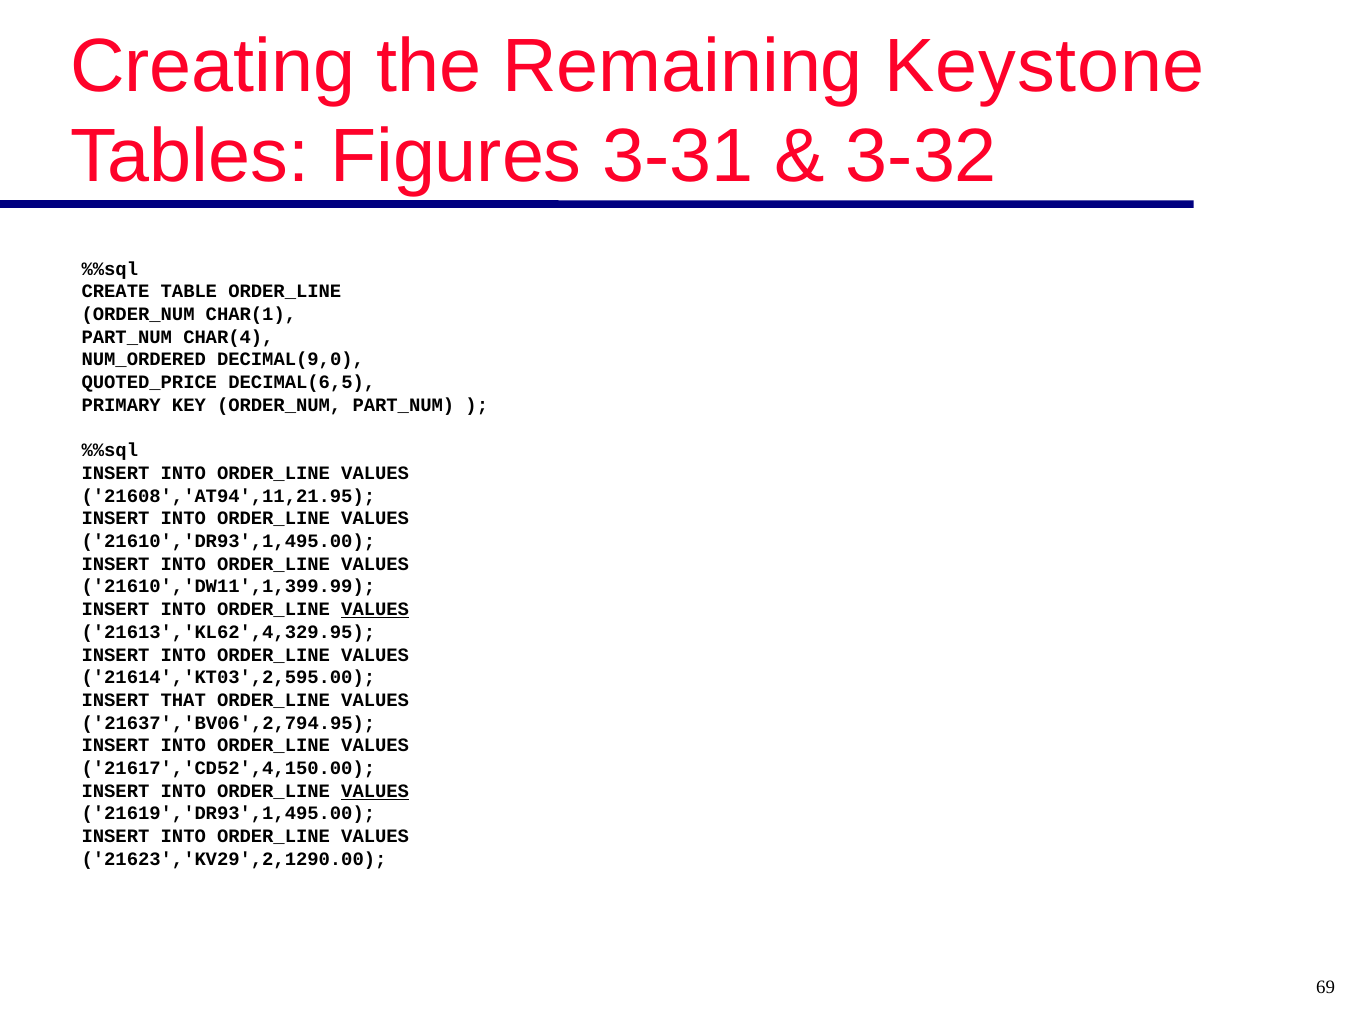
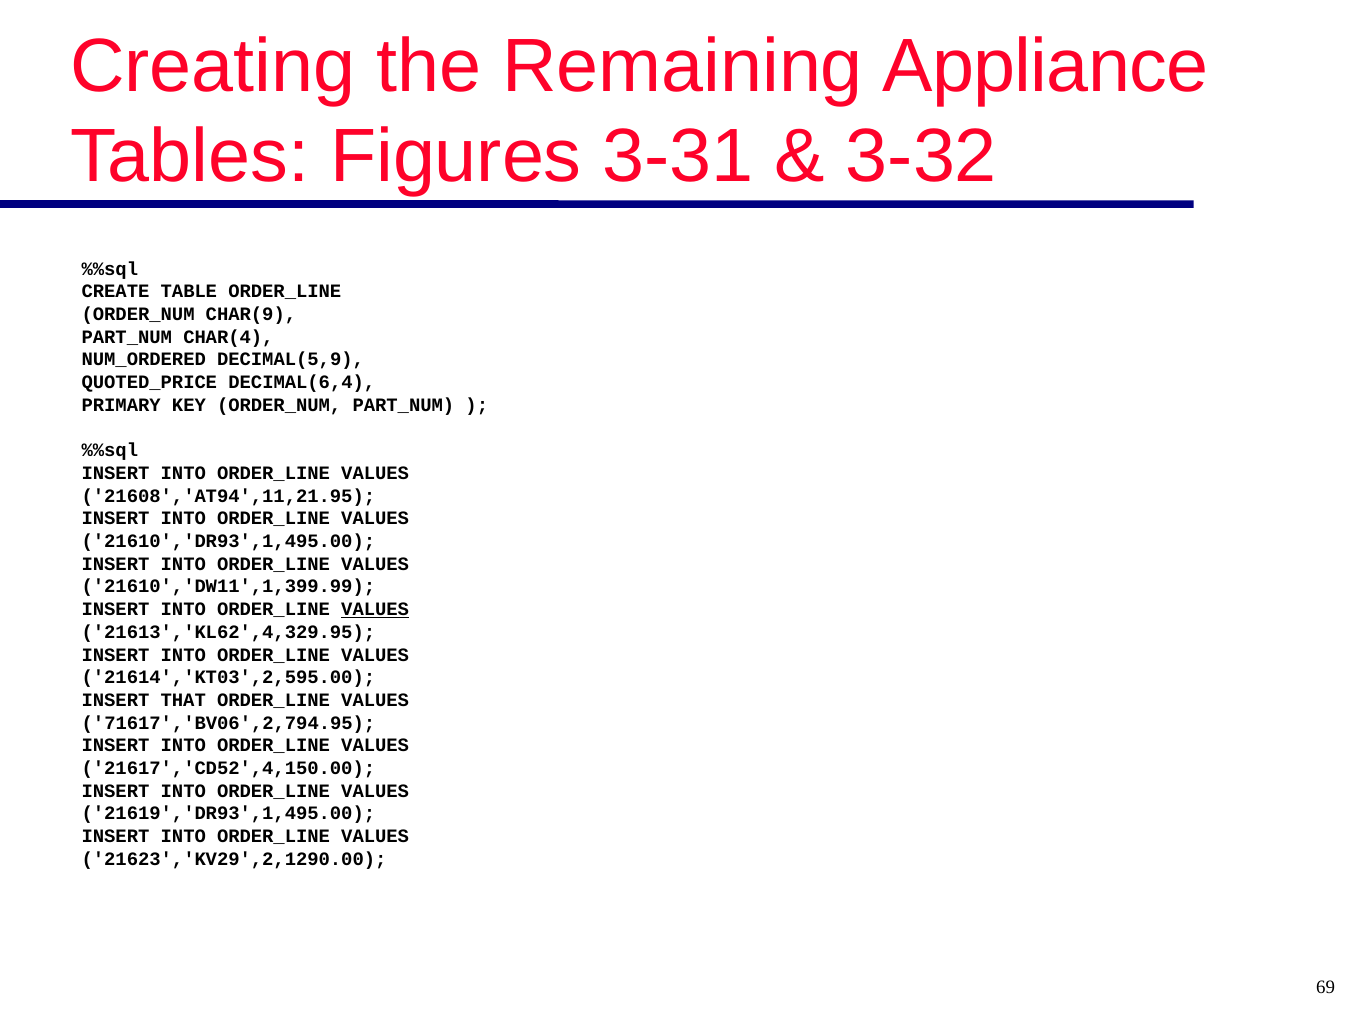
Keystone: Keystone -> Appliance
CHAR(1: CHAR(1 -> CHAR(9
DECIMAL(9,0: DECIMAL(9,0 -> DECIMAL(5,9
DECIMAL(6,5: DECIMAL(6,5 -> DECIMAL(6,4
21637','BV06',2,794.95: 21637','BV06',2,794.95 -> 71617','BV06',2,794.95
VALUES at (375, 791) underline: present -> none
